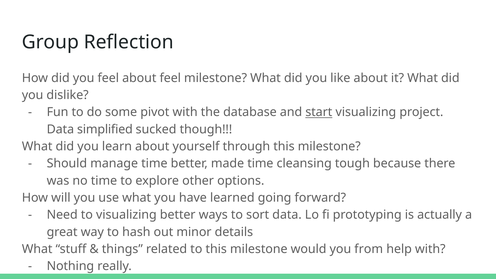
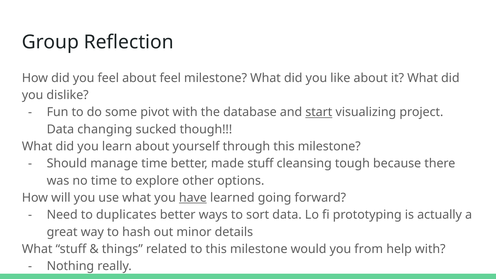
simplified: simplified -> changing
made time: time -> stuff
have underline: none -> present
to visualizing: visualizing -> duplicates
